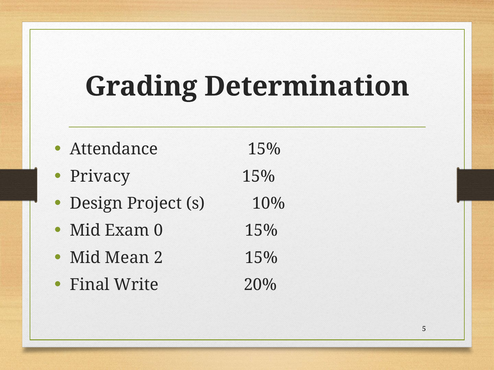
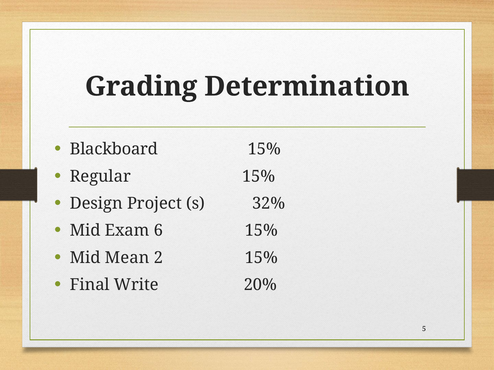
Attendance: Attendance -> Blackboard
Privacy: Privacy -> Regular
10%: 10% -> 32%
0: 0 -> 6
